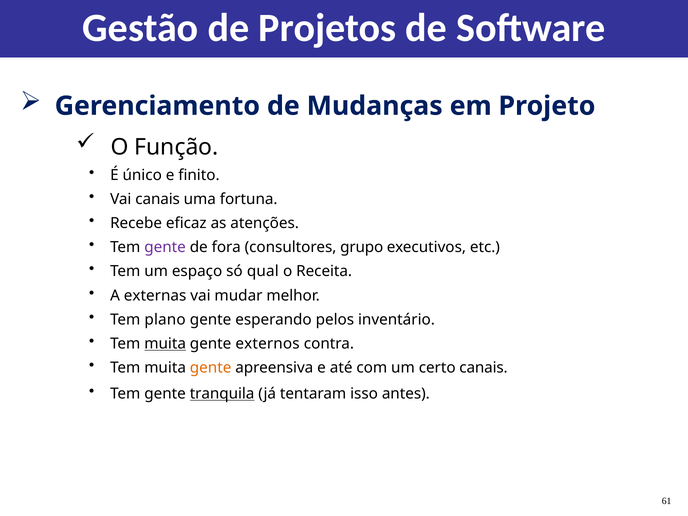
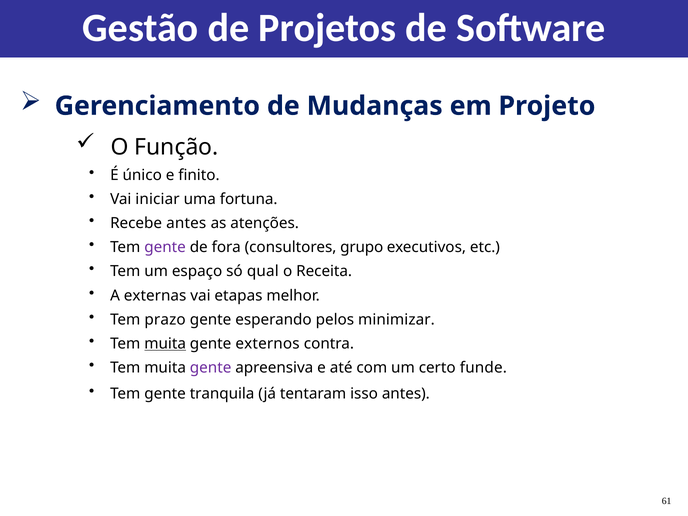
Vai canais: canais -> iniciar
Recebe eficaz: eficaz -> antes
mudar: mudar -> etapas
plano: plano -> prazo
inventário: inventário -> minimizar
gente at (211, 368) colour: orange -> purple
certo canais: canais -> funde
tranquila underline: present -> none
